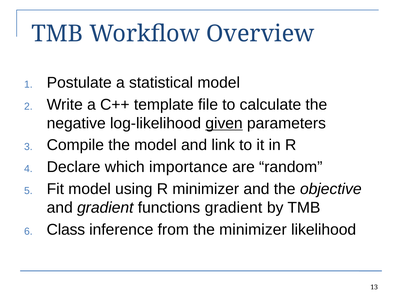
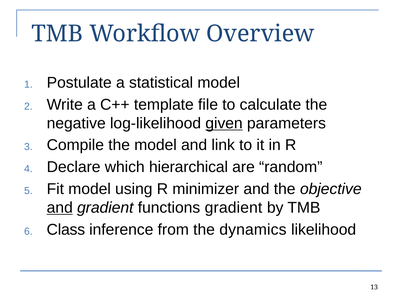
importance: importance -> hierarchical
and at (60, 208) underline: none -> present
the minimizer: minimizer -> dynamics
